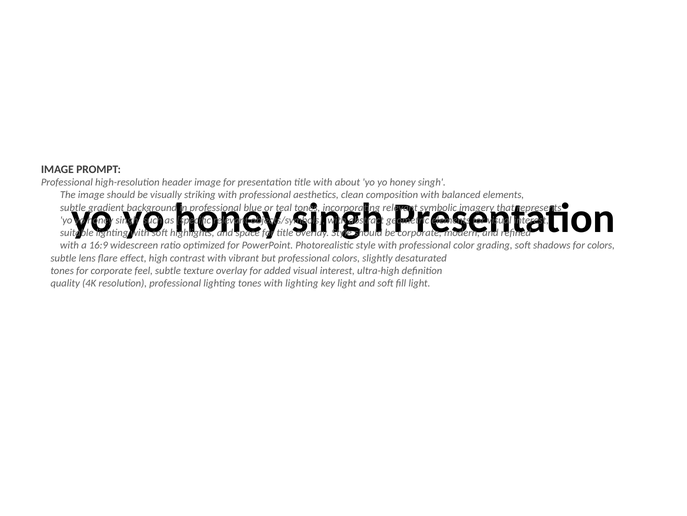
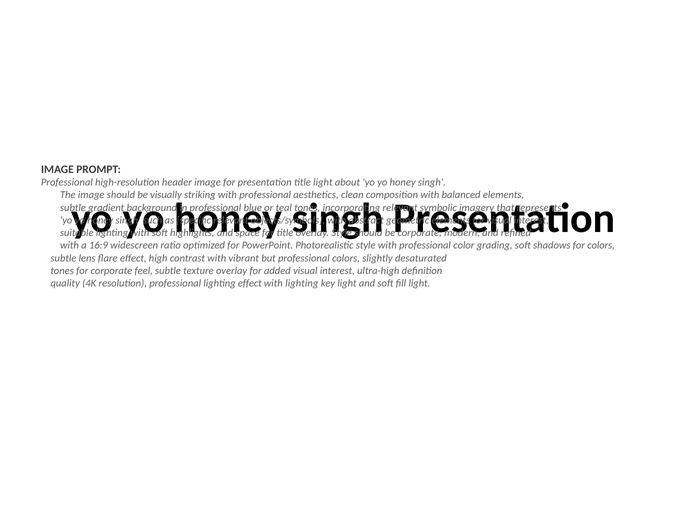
title with: with -> light
lighting tones: tones -> effect
